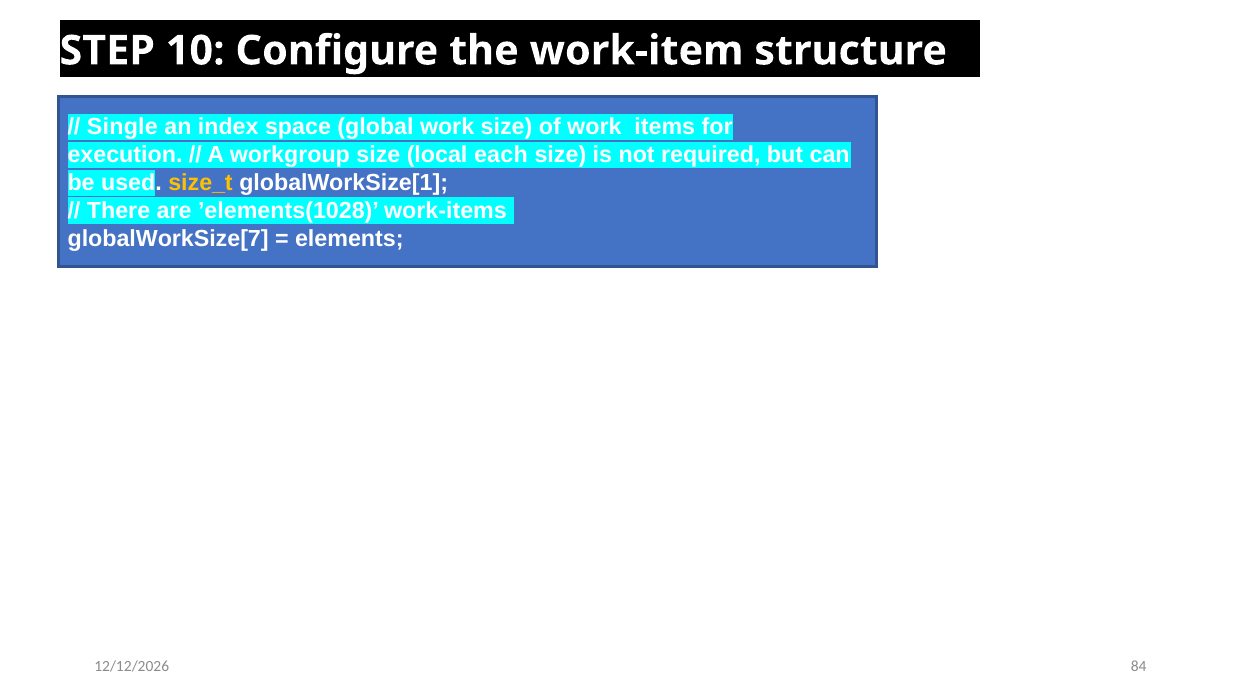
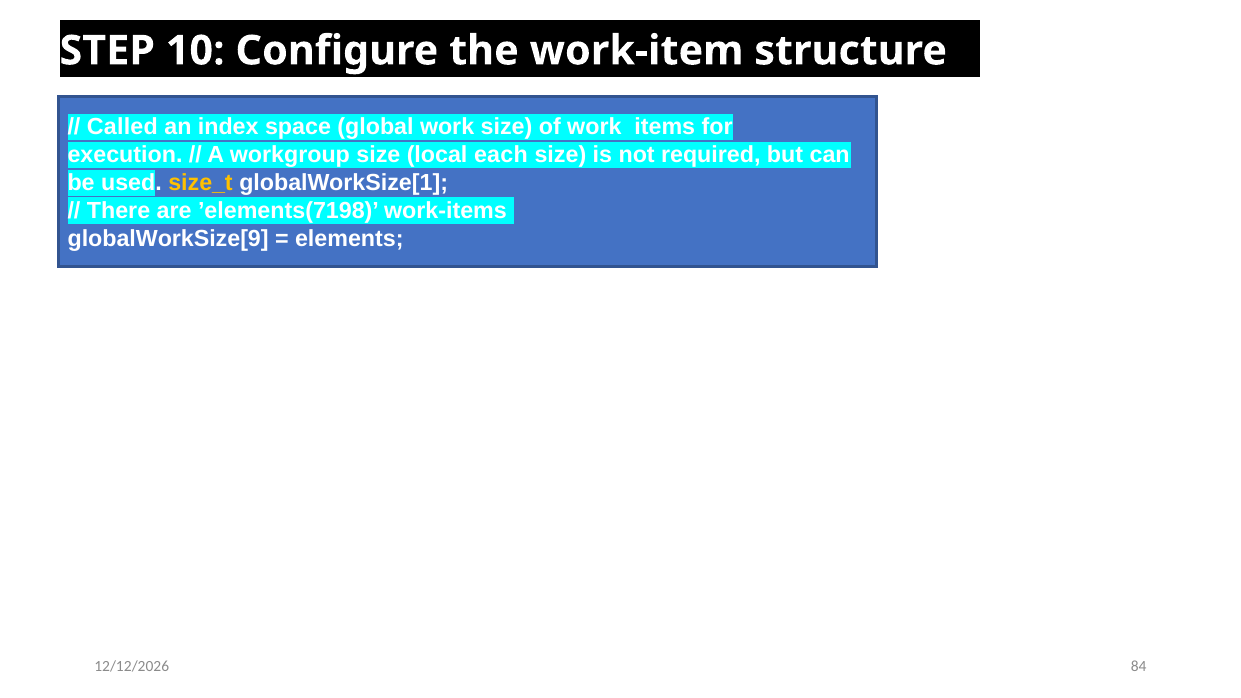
Single: Single -> Called
’elements(1028: ’elements(1028 -> ’elements(7198
globalWorkSize[7: globalWorkSize[7 -> globalWorkSize[9
